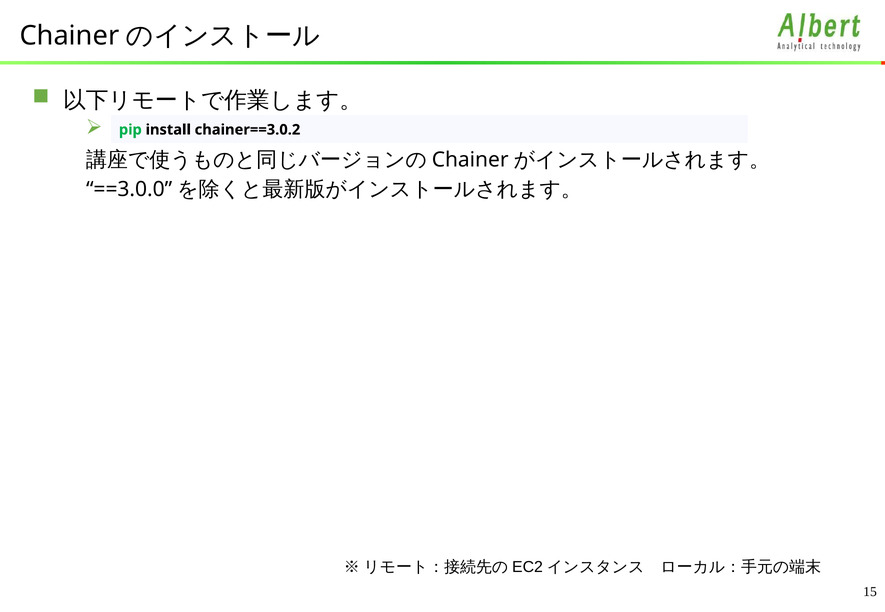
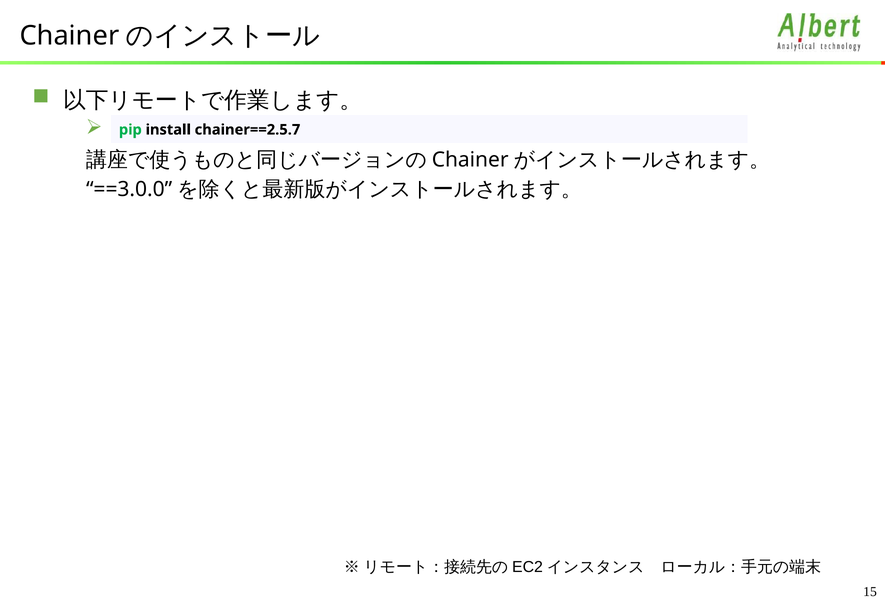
chainer==3.0.2: chainer==3.0.2 -> chainer==2.5.7
